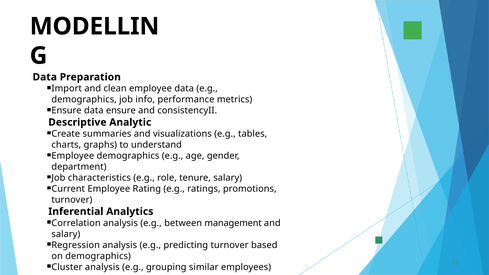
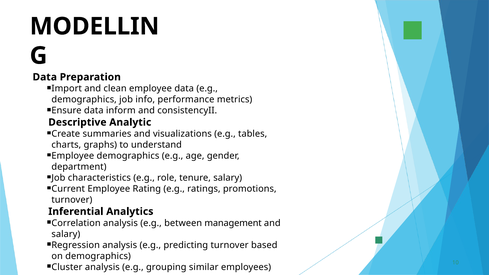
data ensure: ensure -> inform
